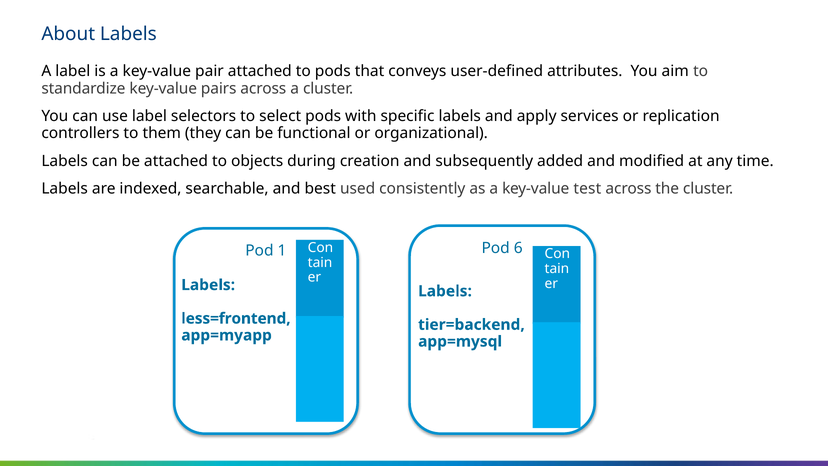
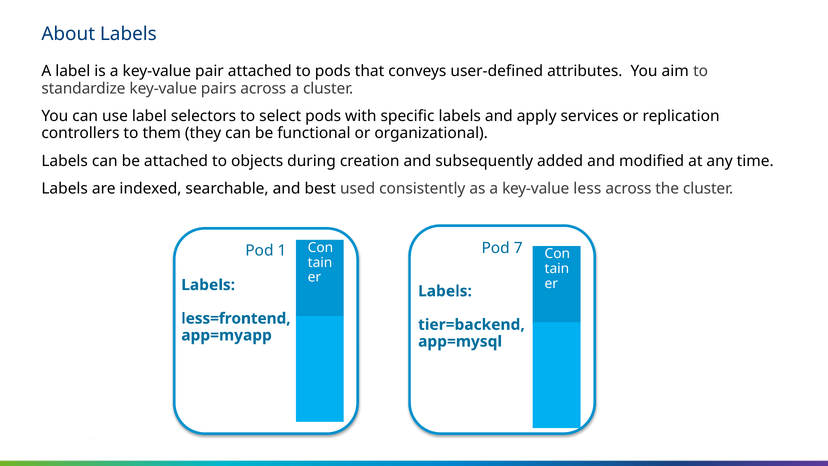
test: test -> less
6: 6 -> 7
